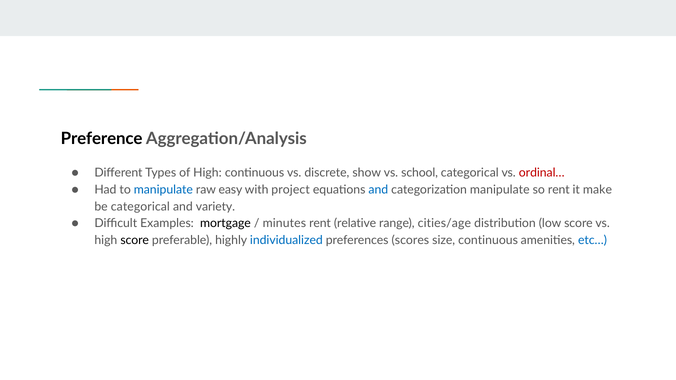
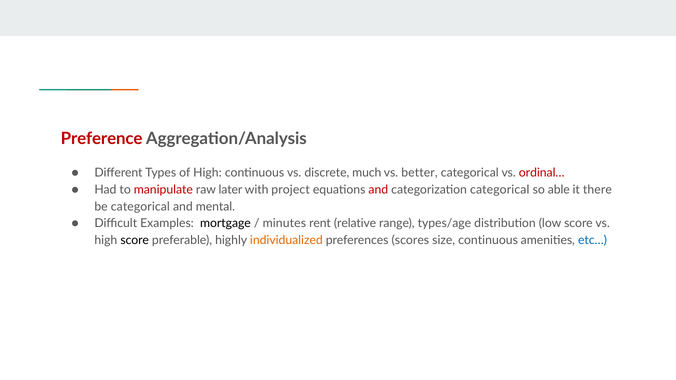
Preference colour: black -> red
show: show -> much
school: school -> better
manipulate at (163, 190) colour: blue -> red
easy: easy -> later
and at (378, 190) colour: blue -> red
categorization manipulate: manipulate -> categorical
so rent: rent -> able
make: make -> there
variety: variety -> mental
cities/age: cities/age -> types/age
individualized colour: blue -> orange
